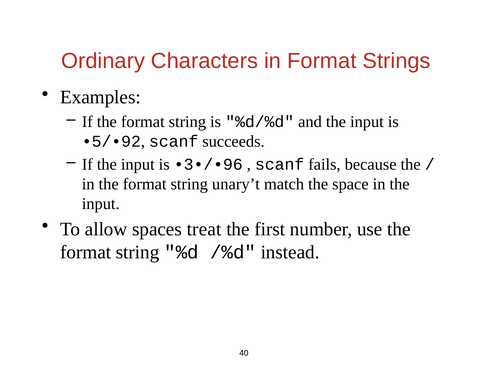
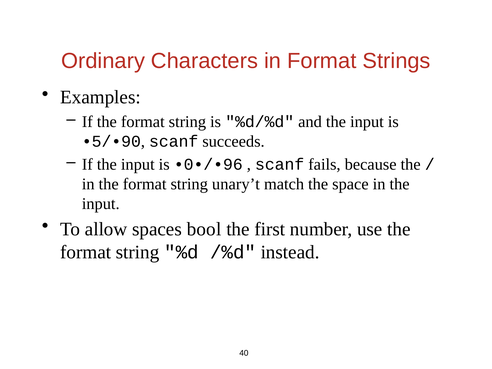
•5/•92: •5/•92 -> •5/•90
•3•/•96: •3•/•96 -> •0•/•96
treat: treat -> bool
